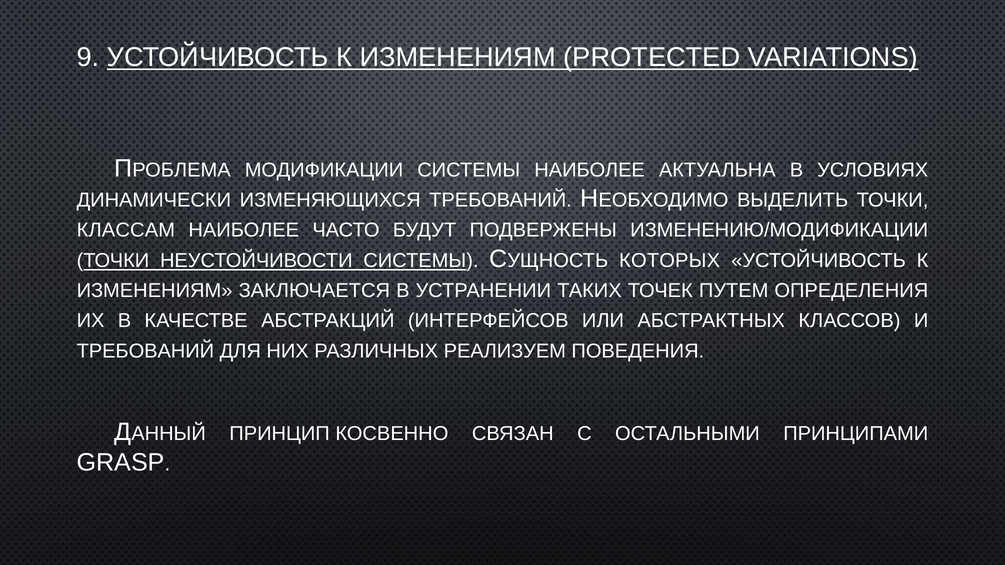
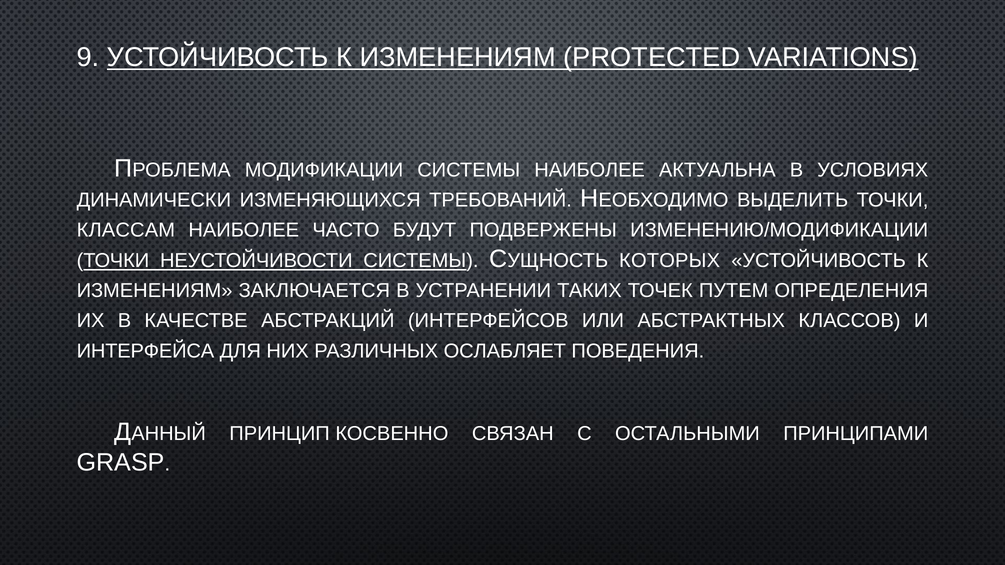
ТРЕБОВАНИЙ at (145, 351): ТРЕБОВАНИЙ -> ИНТЕРФЕЙСА
РЕАЛИЗУЕМ: РЕАЛИЗУЕМ -> ОСЛАБЛЯЕТ
